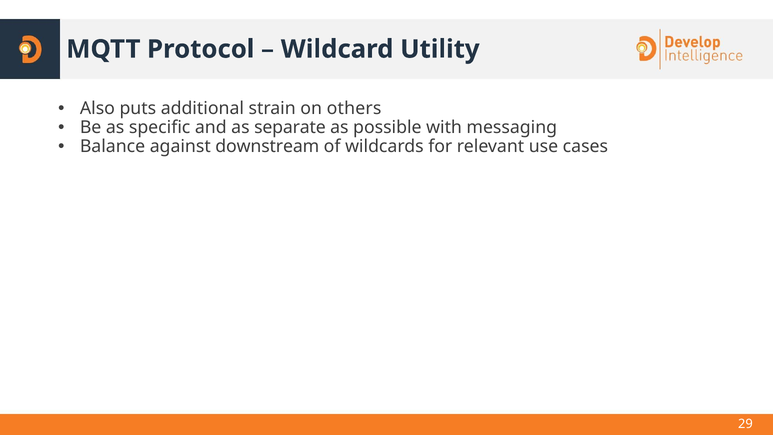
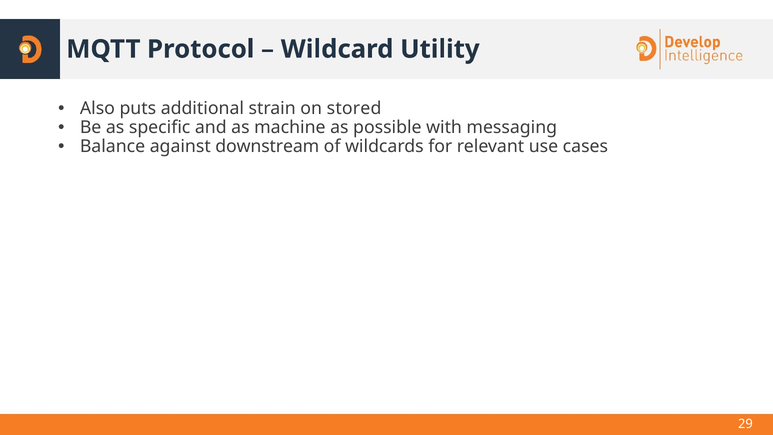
others: others -> stored
separate: separate -> machine
